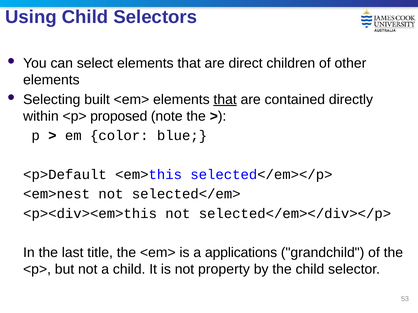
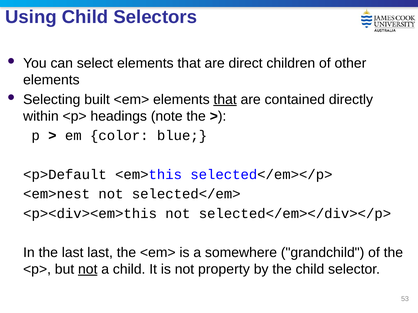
proposed: proposed -> headings
last title: title -> last
applications: applications -> somewhere
not at (88, 270) underline: none -> present
